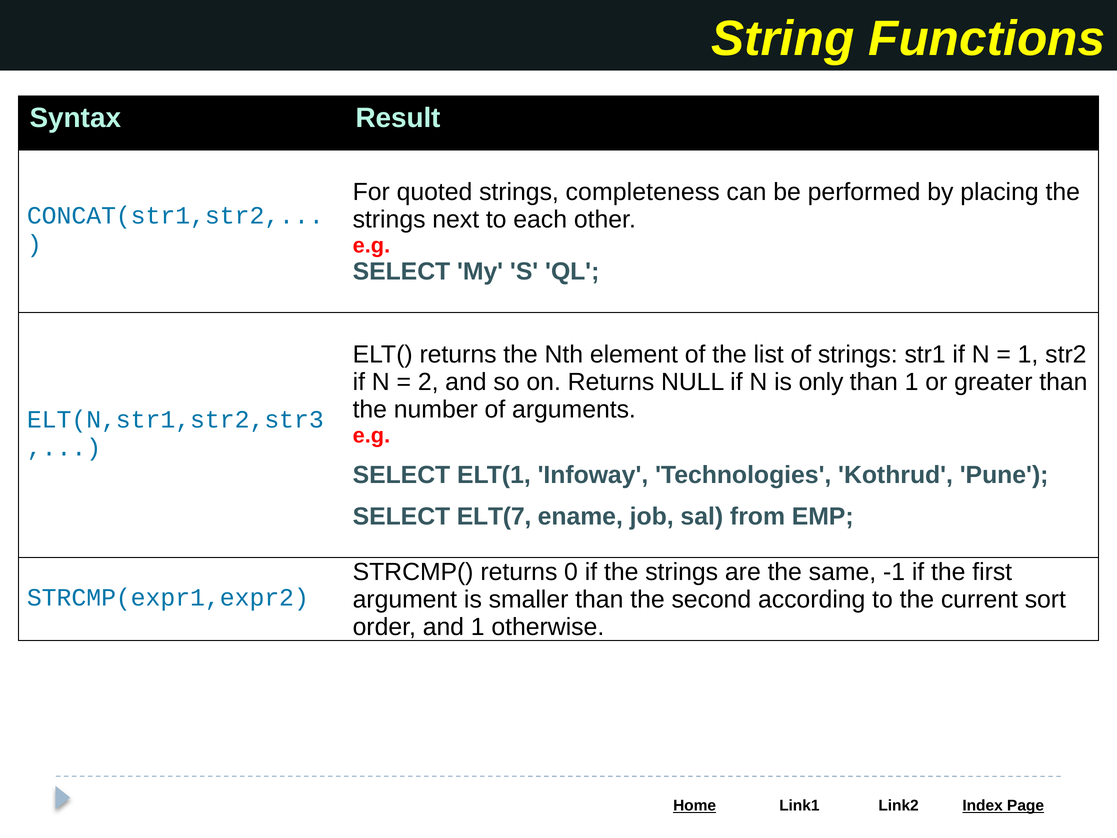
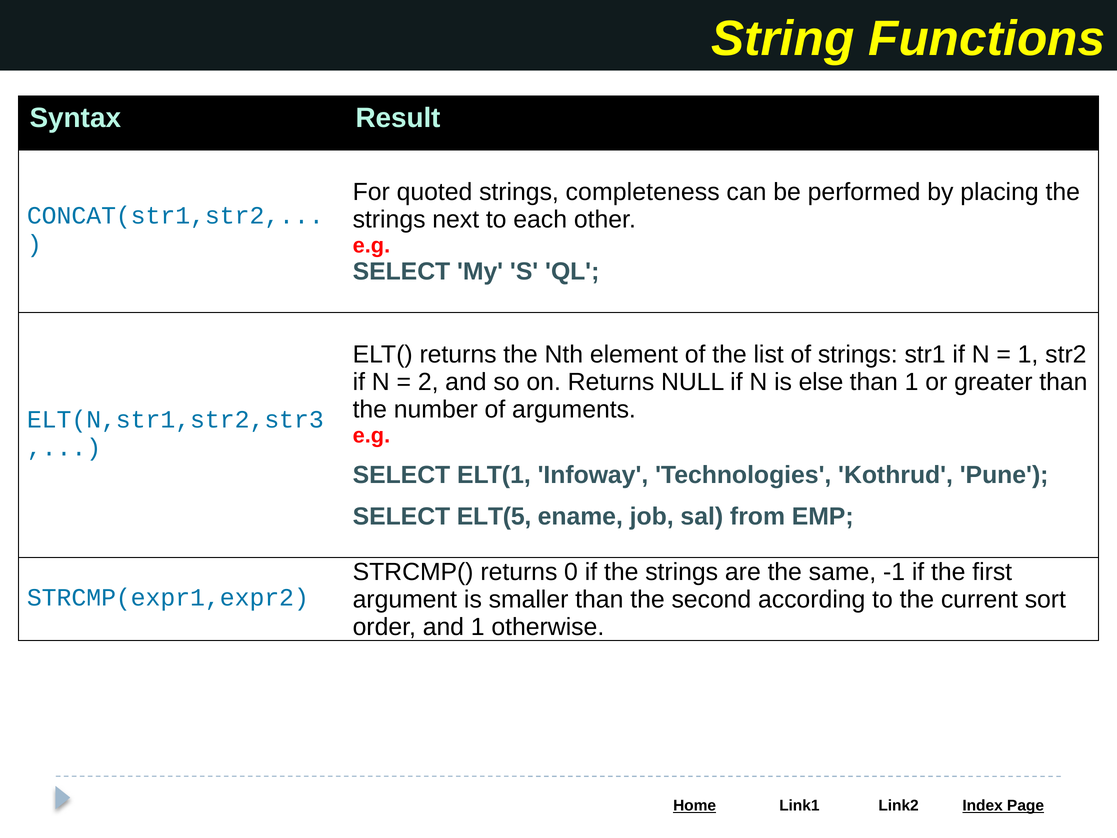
only: only -> else
ELT(7: ELT(7 -> ELT(5
